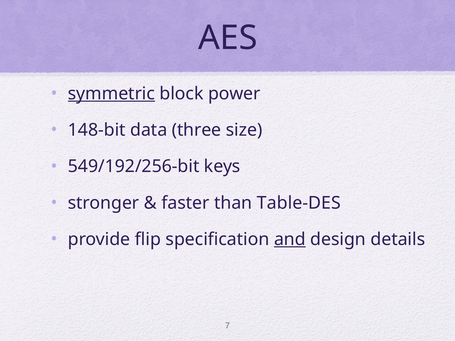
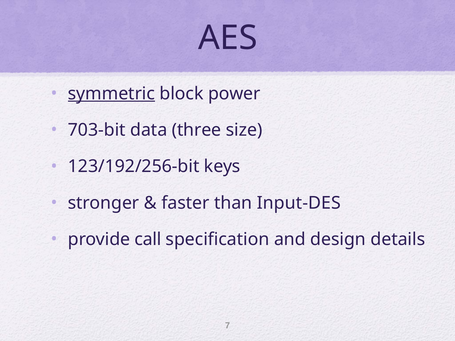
148-bit: 148-bit -> 703-bit
549/192/256-bit: 549/192/256-bit -> 123/192/256-bit
Table-DES: Table-DES -> Input-DES
flip: flip -> call
and underline: present -> none
